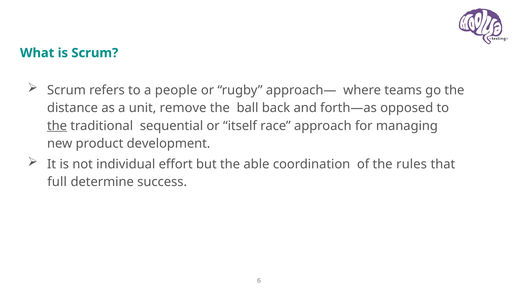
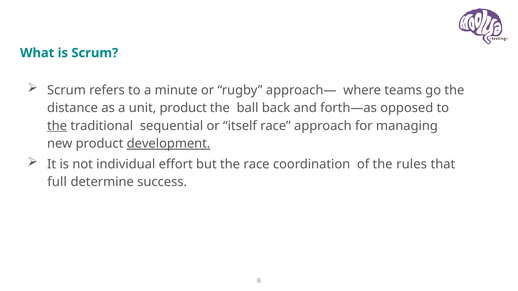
people: people -> minute
unit remove: remove -> product
development underline: none -> present
the able: able -> race
